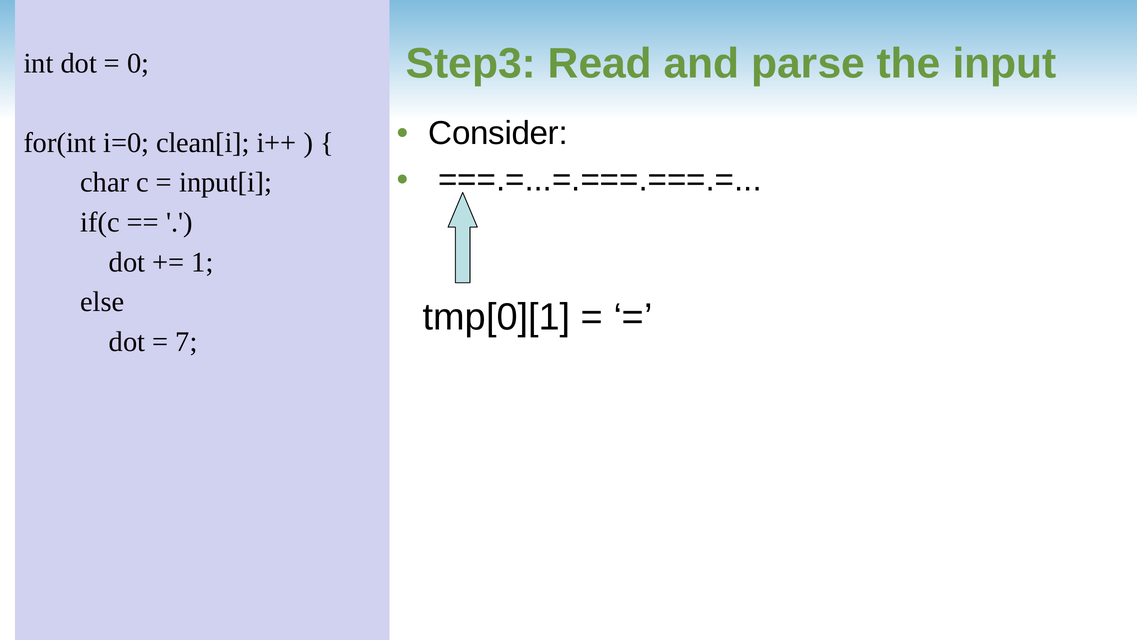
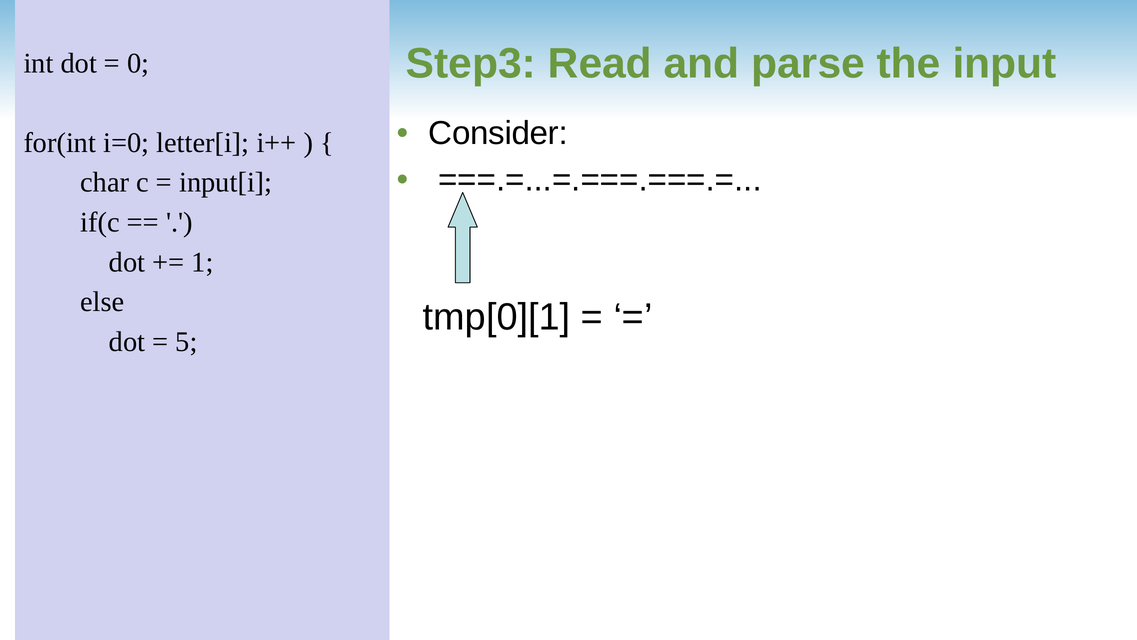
clean[i: clean[i -> letter[i
7: 7 -> 5
